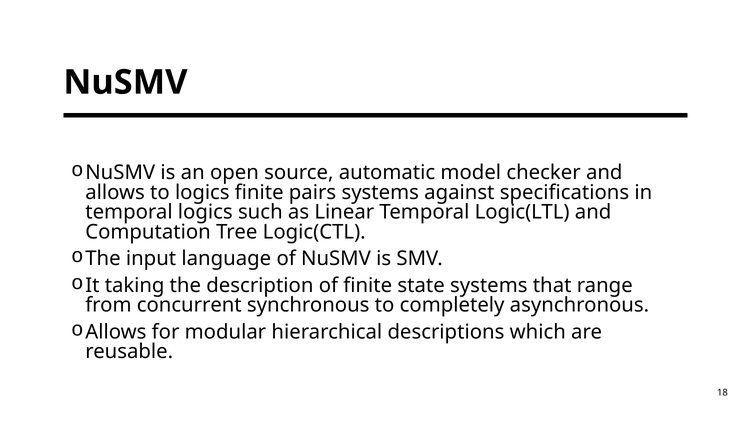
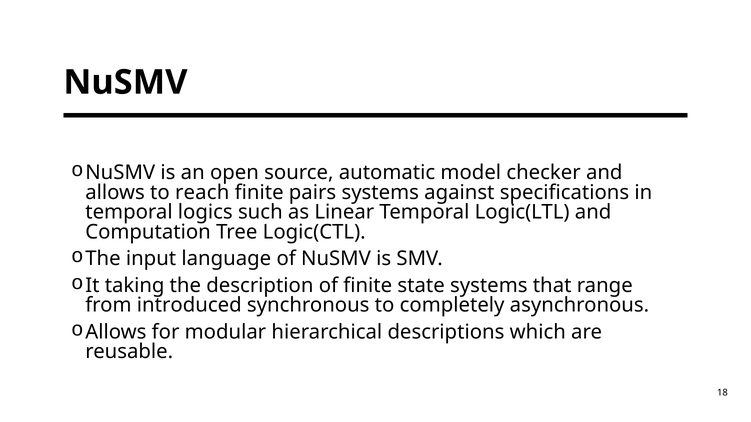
to logics: logics -> reach
concurrent: concurrent -> introduced
